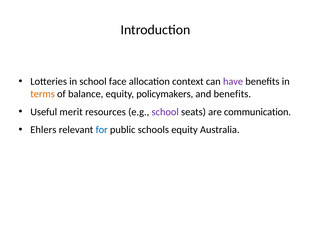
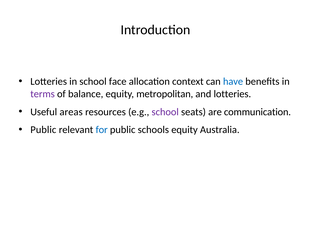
have colour: purple -> blue
terms colour: orange -> purple
policymakers: policymakers -> metropolitan
and benefits: benefits -> lotteries
merit: merit -> areas
Ehlers at (43, 130): Ehlers -> Public
